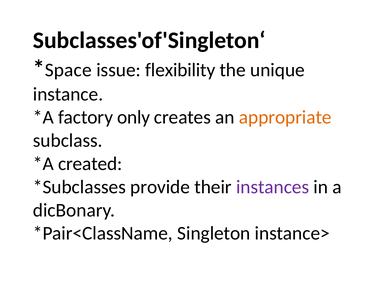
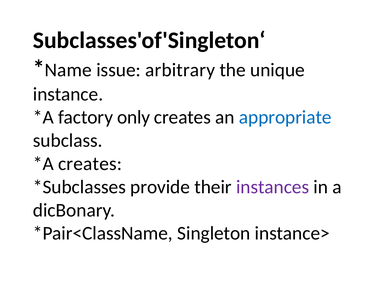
Space: Space -> Name
flexibility: flexibility -> arbitrary
appropriate colour: orange -> blue
created at (90, 164): created -> creates
